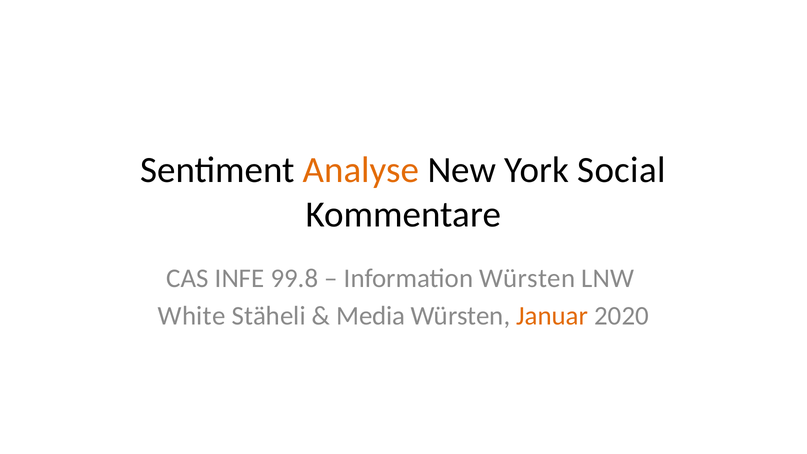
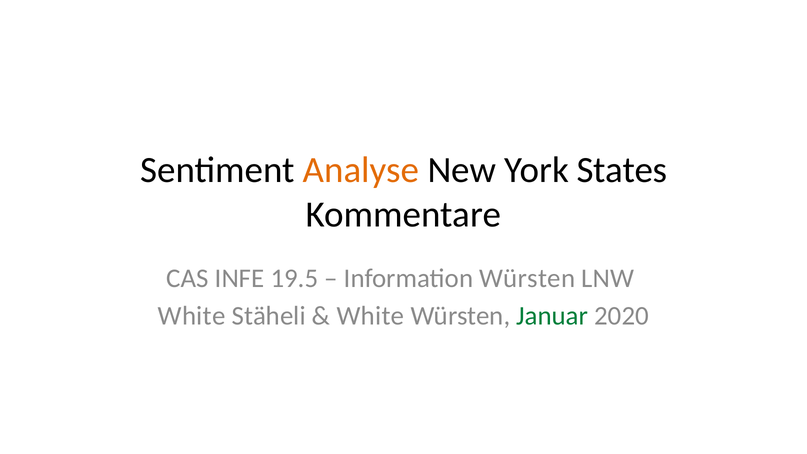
Social: Social -> States
99.8: 99.8 -> 19.5
Media at (371, 316): Media -> White
Januar colour: orange -> green
